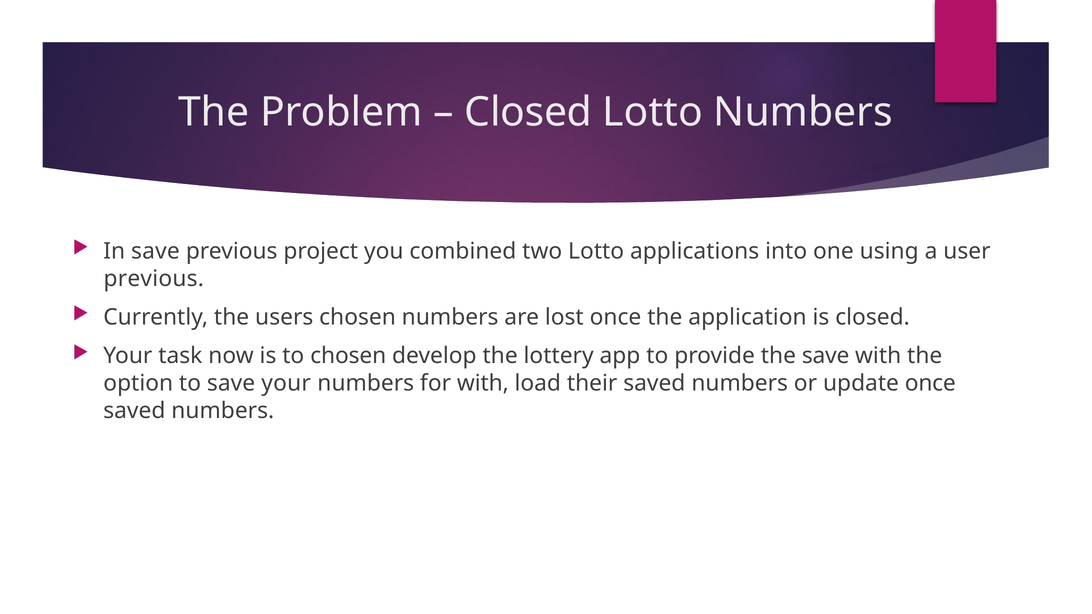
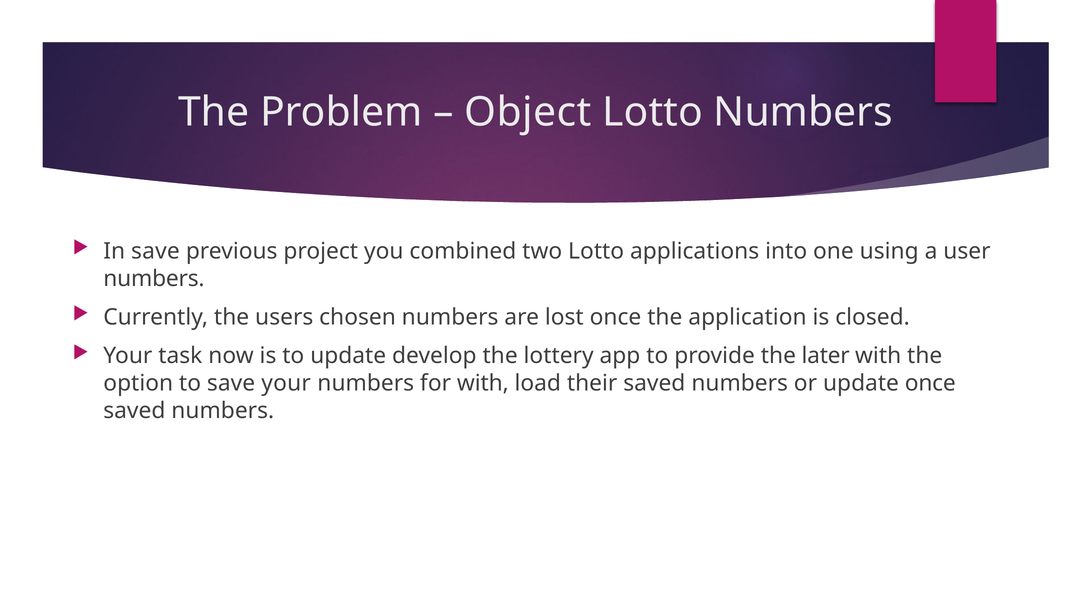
Closed at (528, 112): Closed -> Object
previous at (154, 279): previous -> numbers
to chosen: chosen -> update
the save: save -> later
